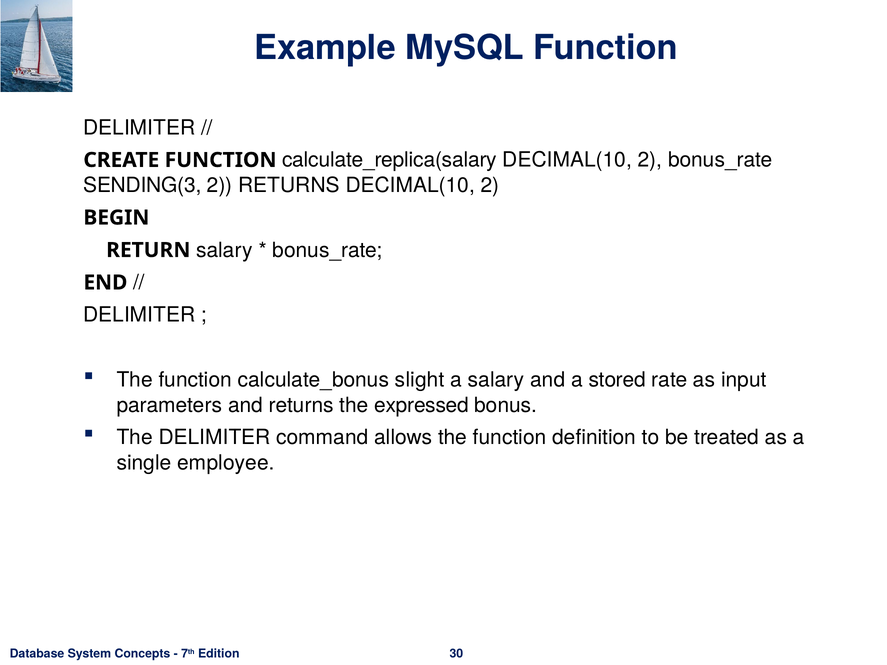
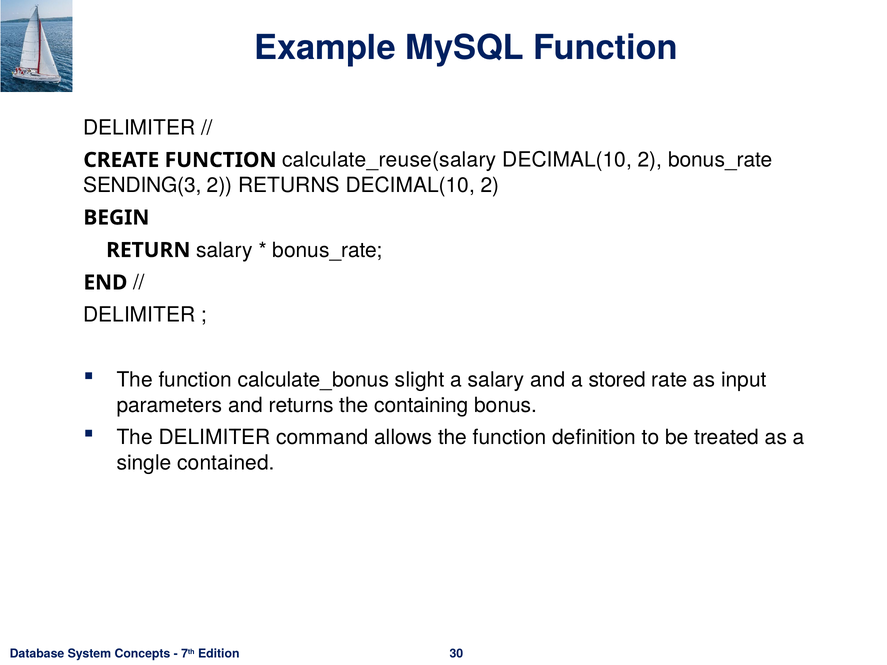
calculate_replica(salary: calculate_replica(salary -> calculate_reuse(salary
expressed: expressed -> containing
employee: employee -> contained
